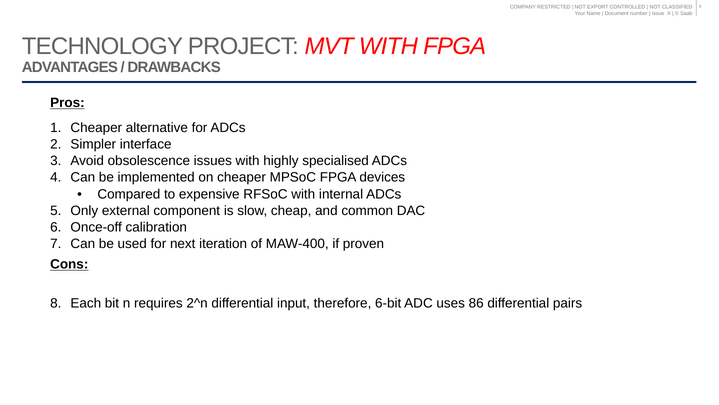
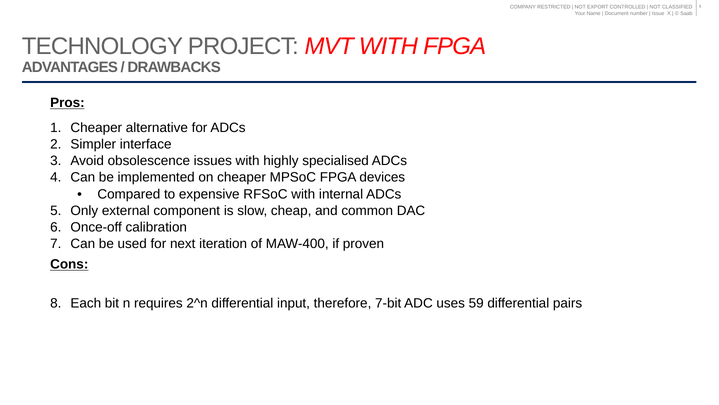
6-bit: 6-bit -> 7-bit
86: 86 -> 59
